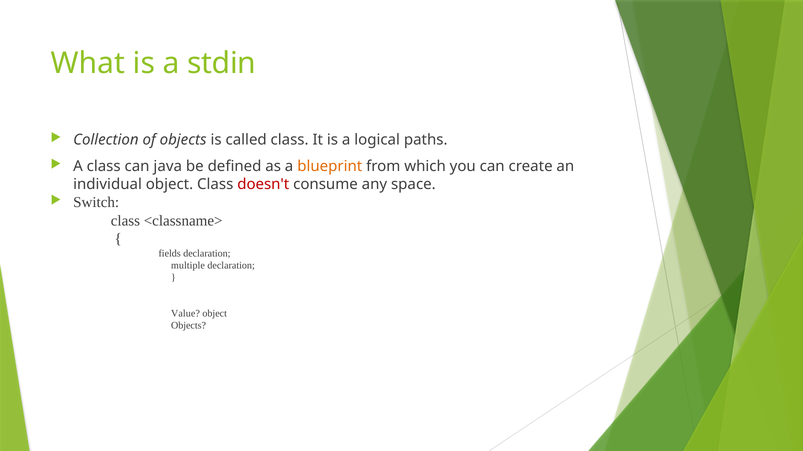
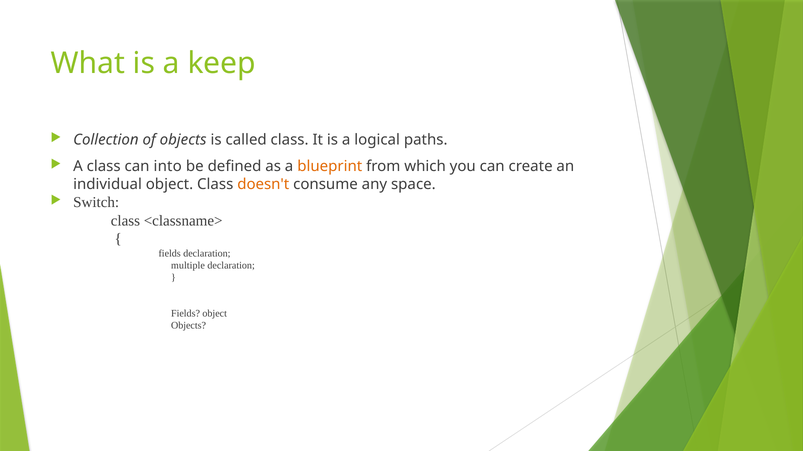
stdin: stdin -> keep
java: java -> into
doesn't colour: red -> orange
Value at (185, 314): Value -> Fields
